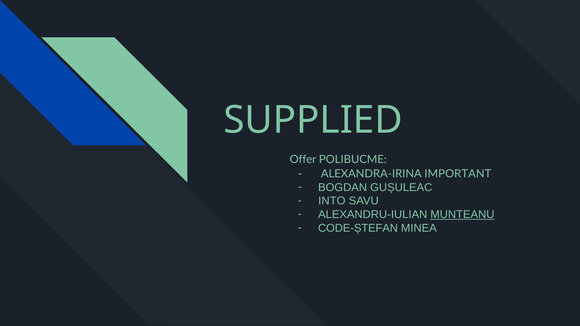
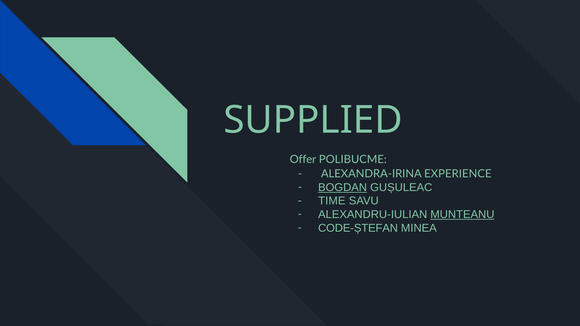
IMPORTANT: IMPORTANT -> EXPERIENCE
BOGDAN underline: none -> present
INTO: INTO -> TIME
